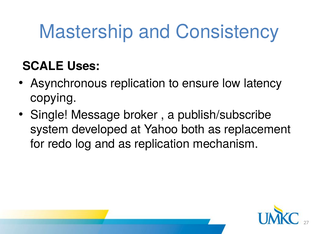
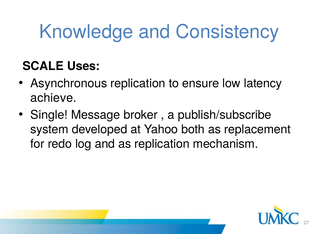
Mastership: Mastership -> Knowledge
copying: copying -> achieve
